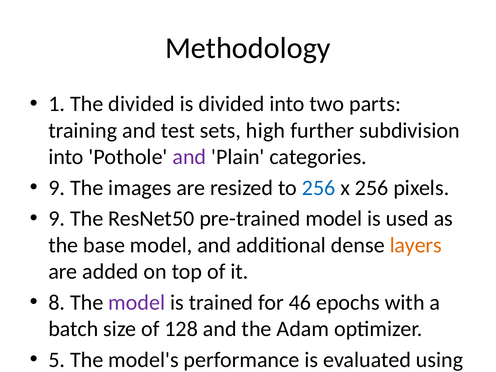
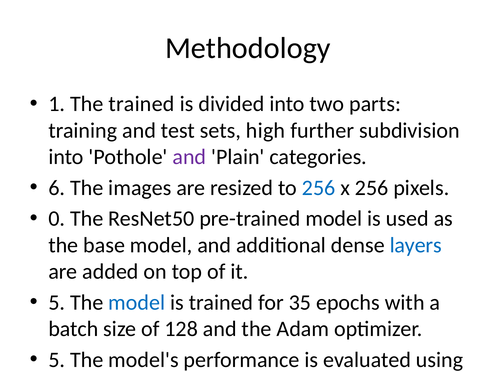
The divided: divided -> trained
9 at (57, 188): 9 -> 6
9 at (57, 219): 9 -> 0
layers colour: orange -> blue
8 at (57, 303): 8 -> 5
model at (137, 303) colour: purple -> blue
46: 46 -> 35
